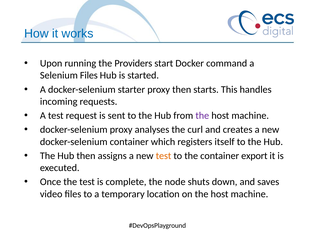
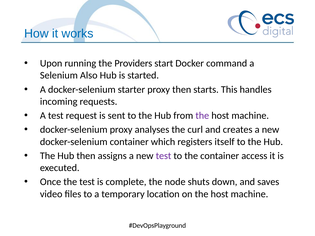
Selenium Files: Files -> Also
test at (164, 156) colour: orange -> purple
export: export -> access
